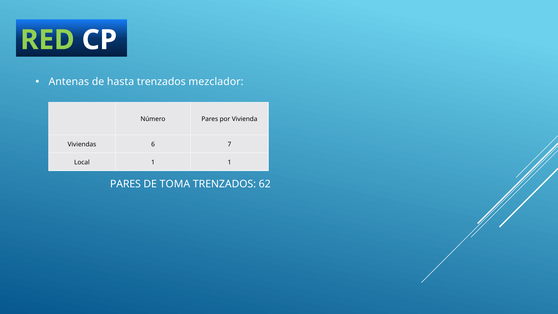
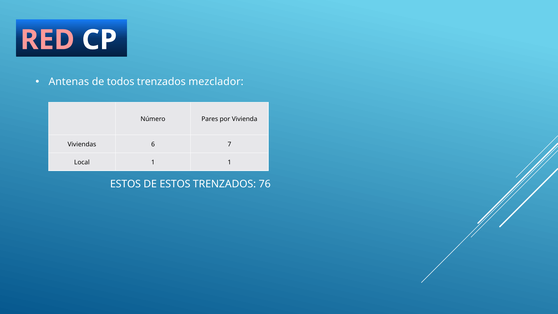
RED colour: light green -> pink
hasta: hasta -> todos
PARES at (125, 184): PARES -> ESTOS
DE TOMA: TOMA -> ESTOS
62: 62 -> 76
